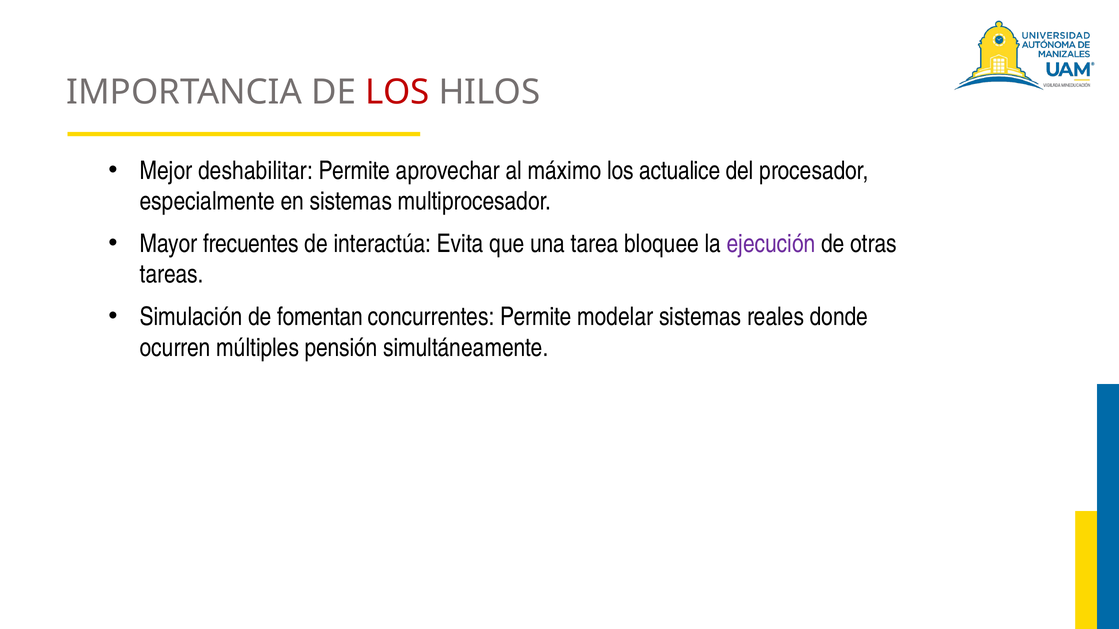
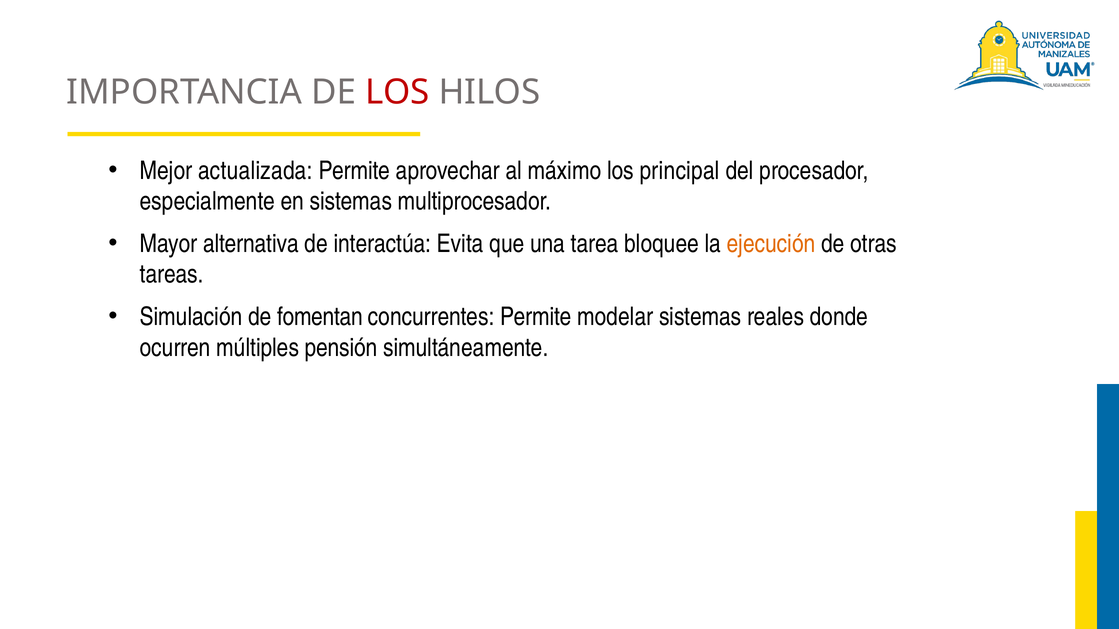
deshabilitar: deshabilitar -> actualizada
actualice: actualice -> principal
frecuentes: frecuentes -> alternativa
ejecución colour: purple -> orange
